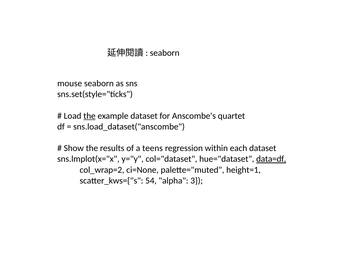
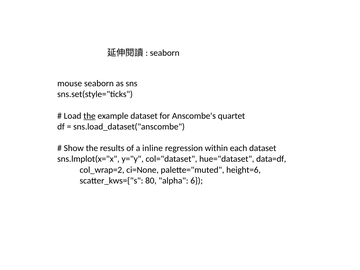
teens: teens -> inline
data=df underline: present -> none
height=1: height=1 -> height=6
54: 54 -> 80
3: 3 -> 6
